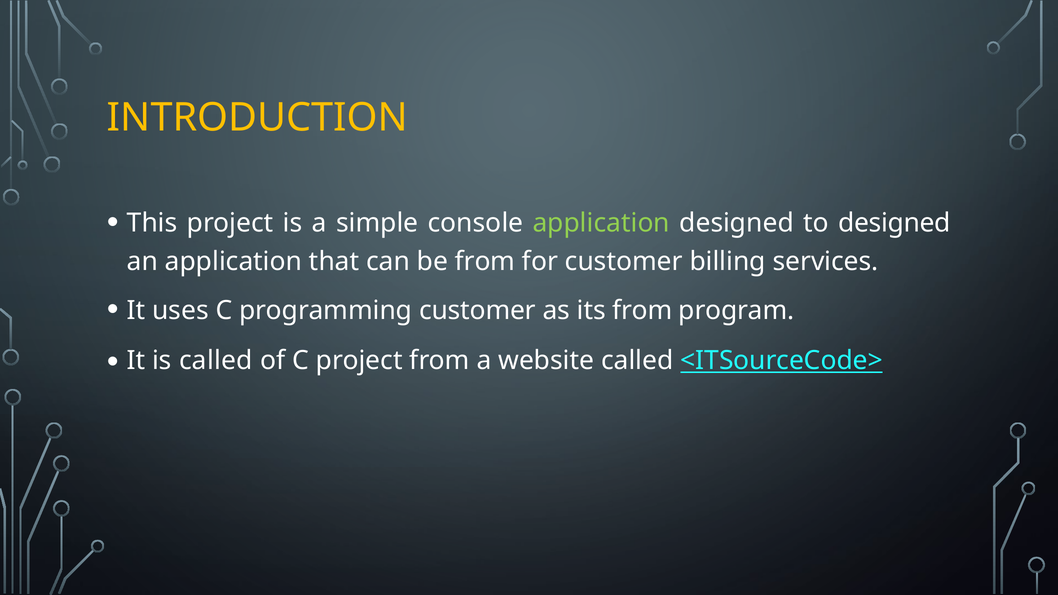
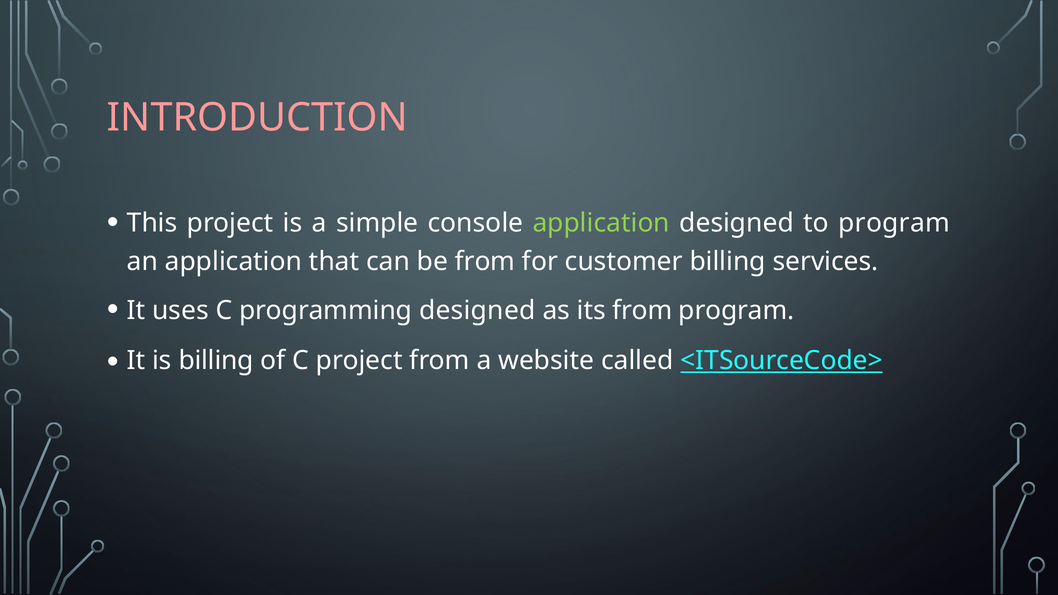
INTRODUCTION colour: yellow -> pink
to designed: designed -> program
programming customer: customer -> designed
is called: called -> billing
